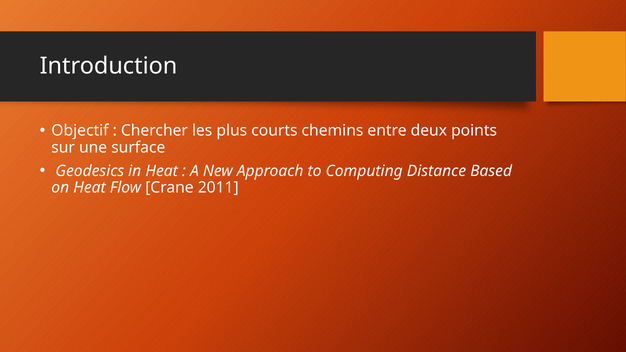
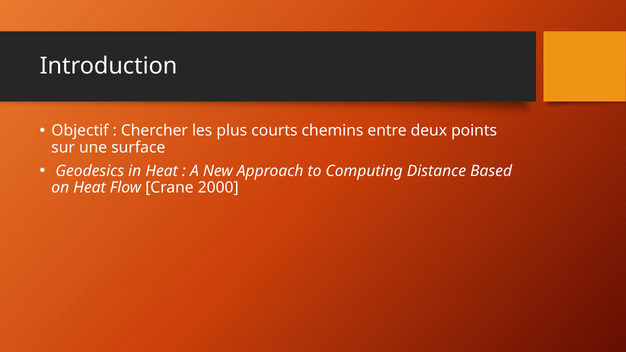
2011: 2011 -> 2000
